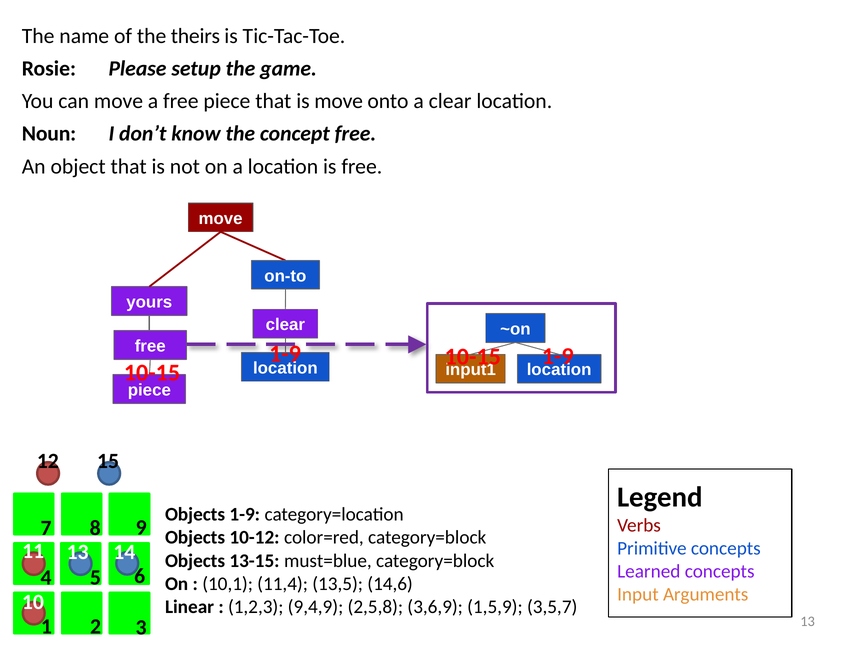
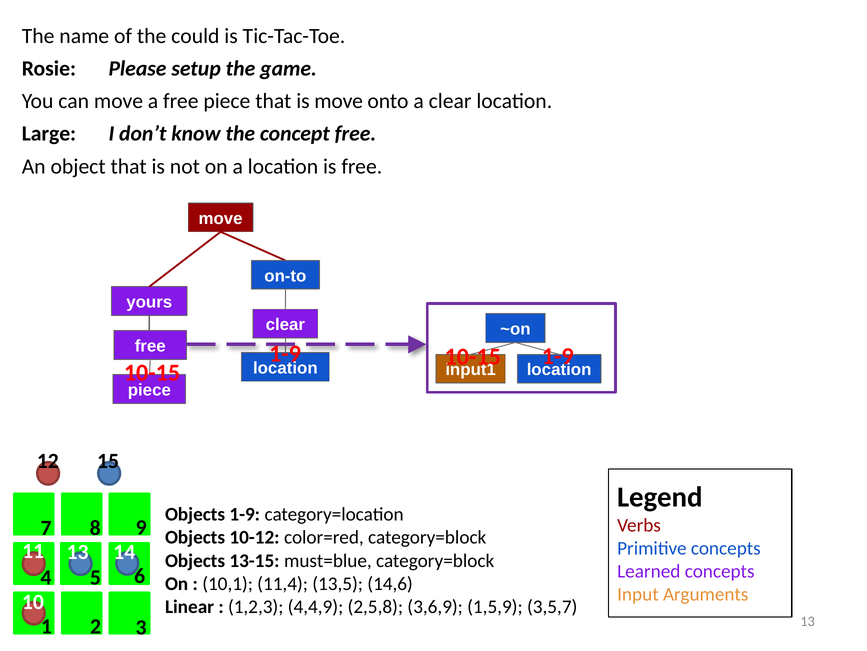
theirs: theirs -> could
Noun: Noun -> Large
9,4,9: 9,4,9 -> 4,4,9
